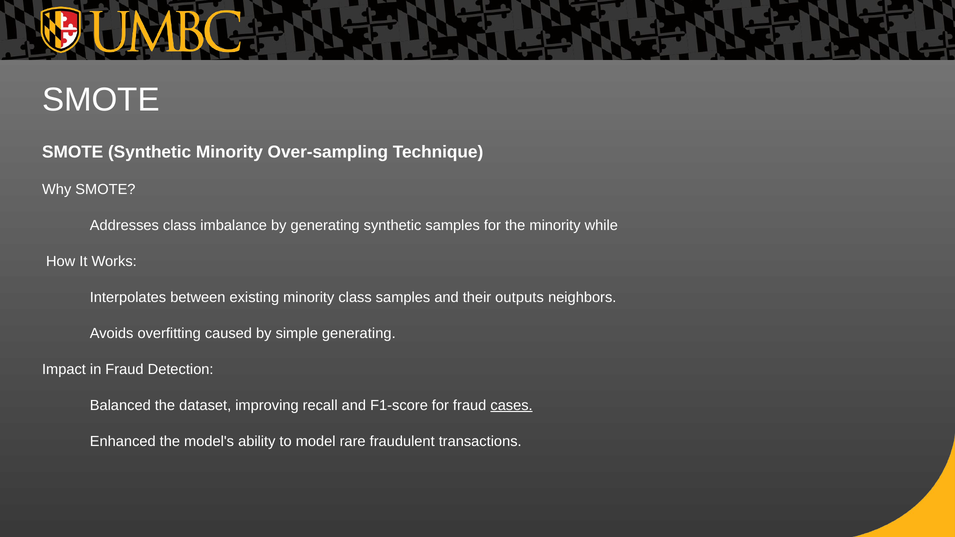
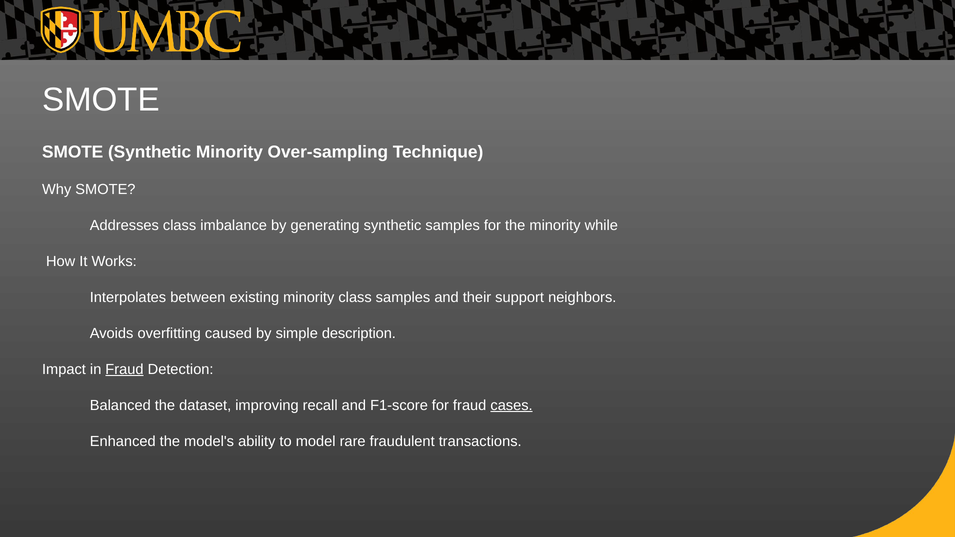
outputs: outputs -> support
simple generating: generating -> description
Fraud at (124, 369) underline: none -> present
